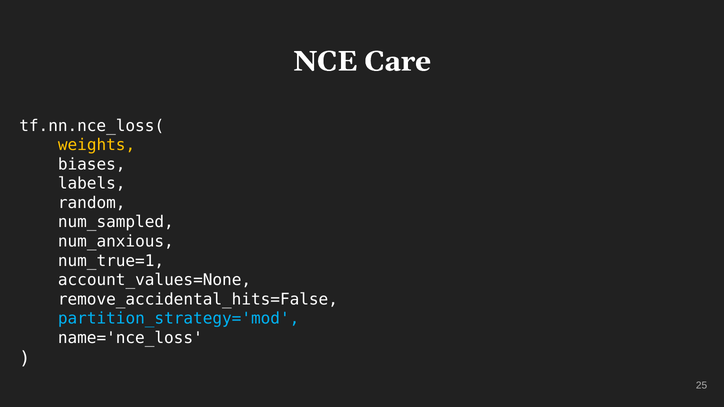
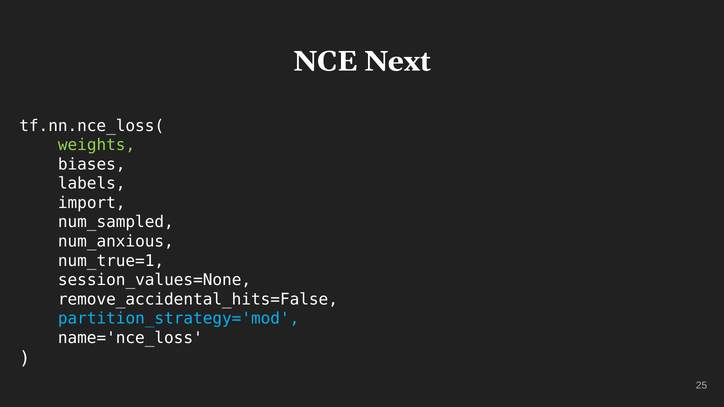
Care: Care -> Next
weights colour: yellow -> light green
random: random -> import
account_values=None: account_values=None -> session_values=None
